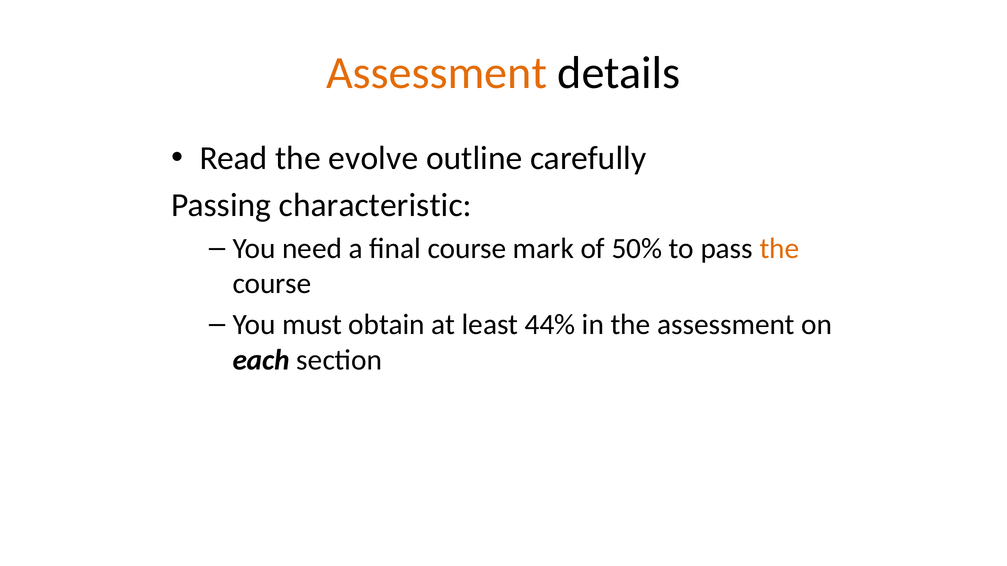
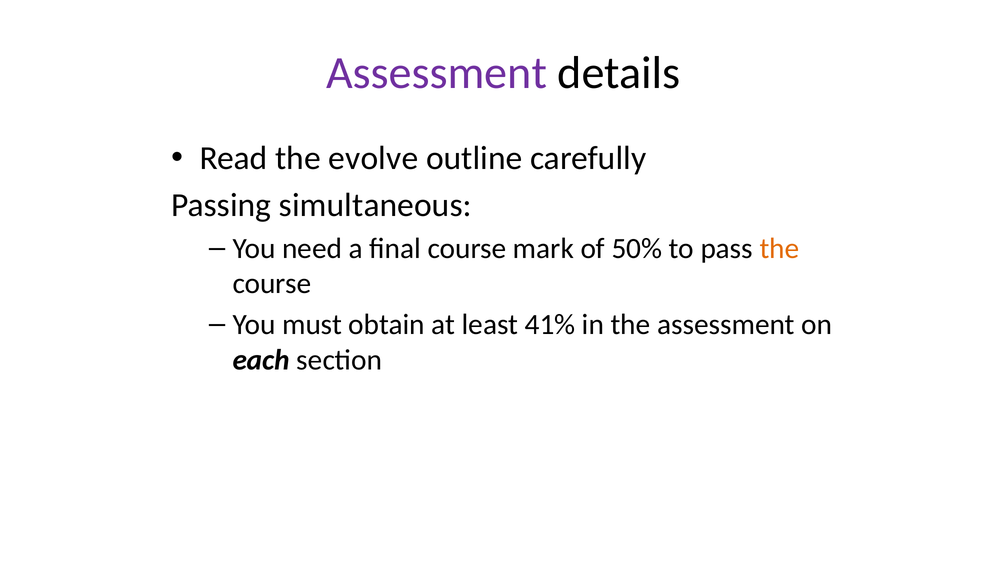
Assessment at (436, 73) colour: orange -> purple
characteristic: characteristic -> simultaneous
44%: 44% -> 41%
